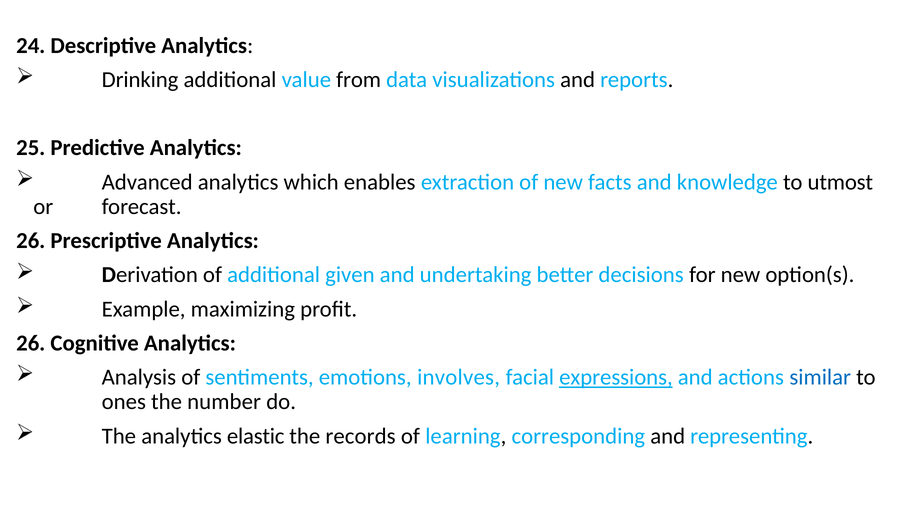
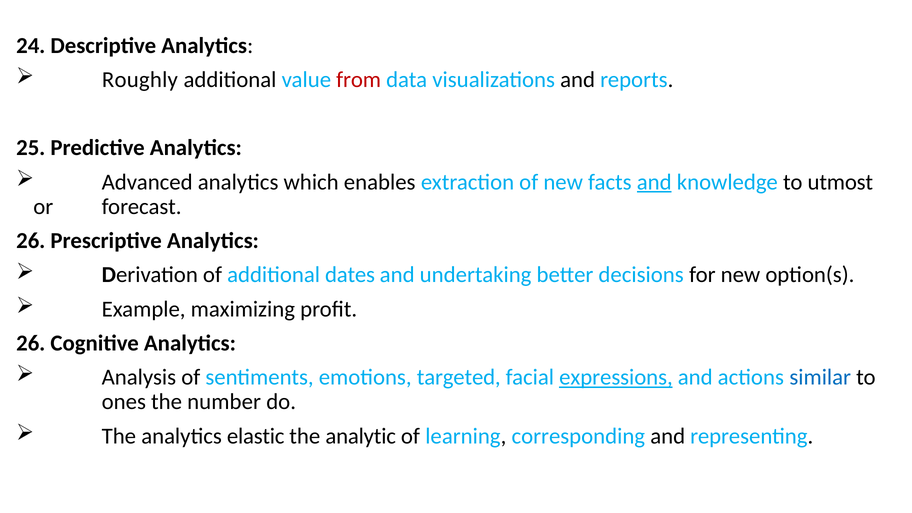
Drinking: Drinking -> Roughly
from colour: black -> red
and at (654, 182) underline: none -> present
given: given -> dates
involves: involves -> targeted
records: records -> analytic
